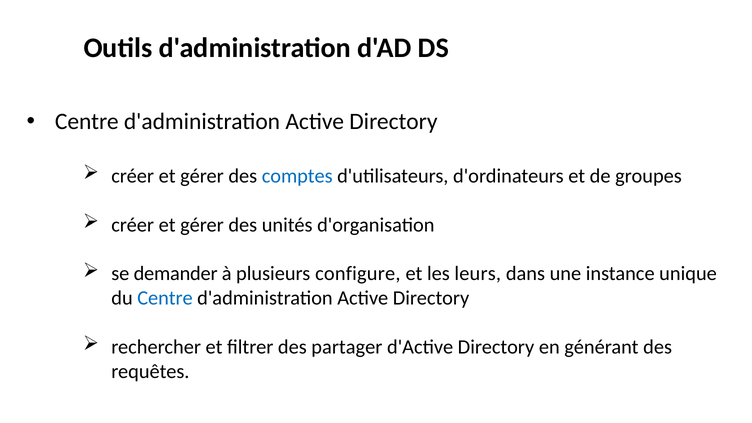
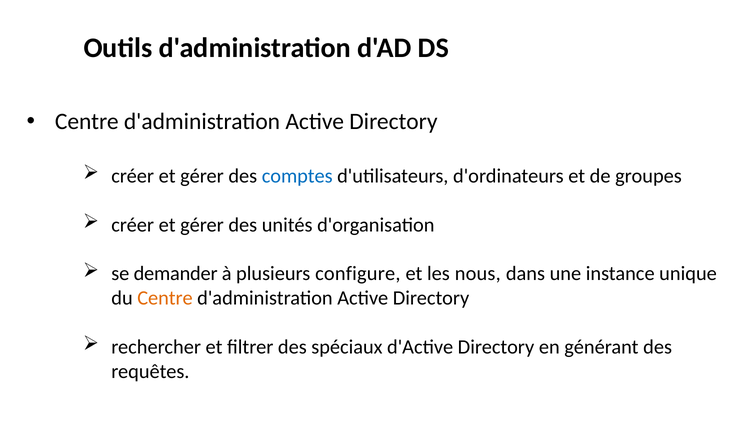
leurs: leurs -> nous
Centre at (165, 298) colour: blue -> orange
partager: partager -> spéciaux
